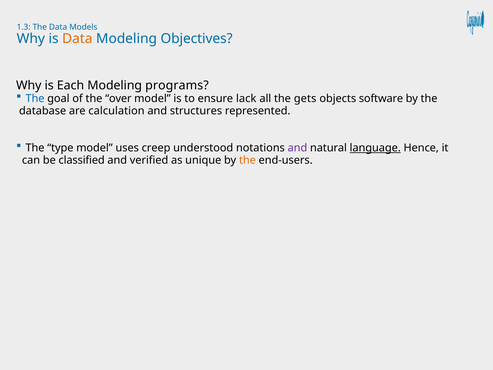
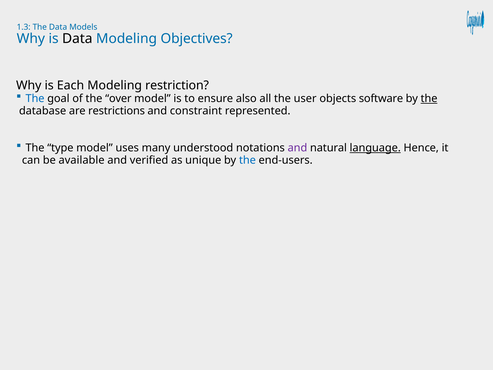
Data at (77, 39) colour: orange -> black
programs: programs -> restriction
lack: lack -> also
gets: gets -> user
the at (429, 98) underline: none -> present
calculation: calculation -> restrictions
structures: structures -> constraint
creep: creep -> many
classified: classified -> available
the at (247, 160) colour: orange -> blue
